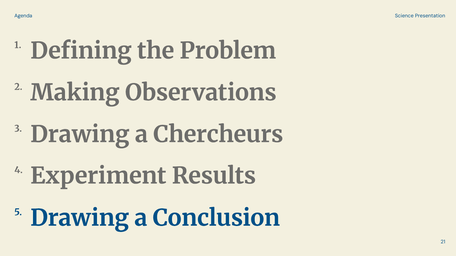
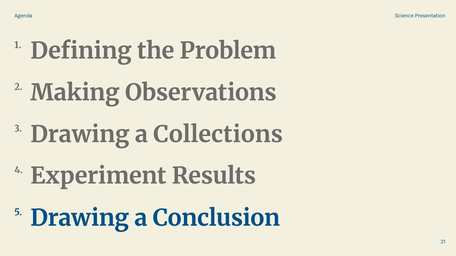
Chercheurs: Chercheurs -> Collections
